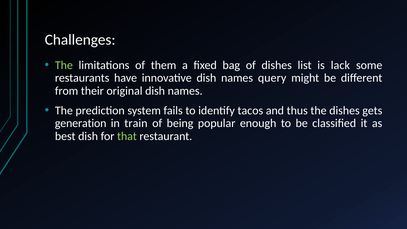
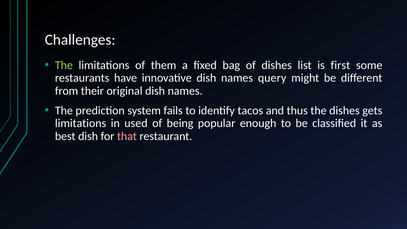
lack: lack -> first
generation at (81, 123): generation -> limitations
train: train -> used
that colour: light green -> pink
